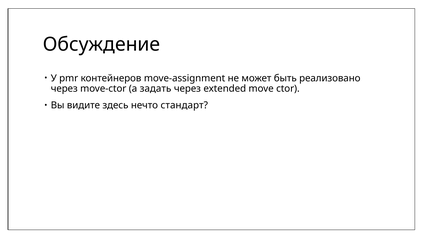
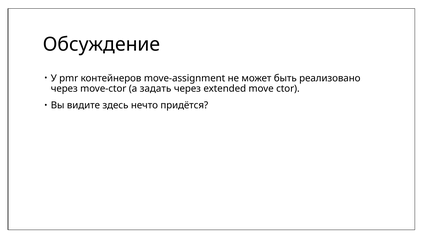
стандарт: стандарт -> придётся
